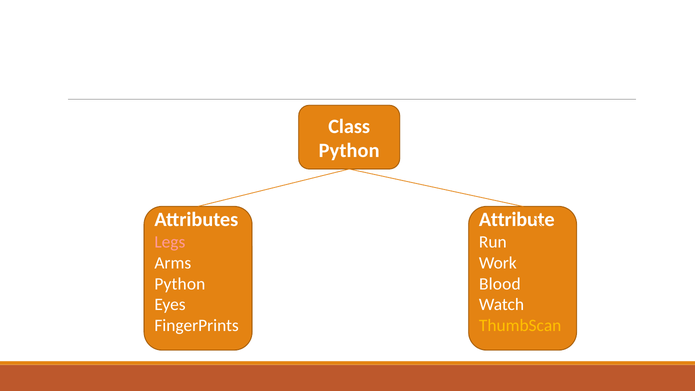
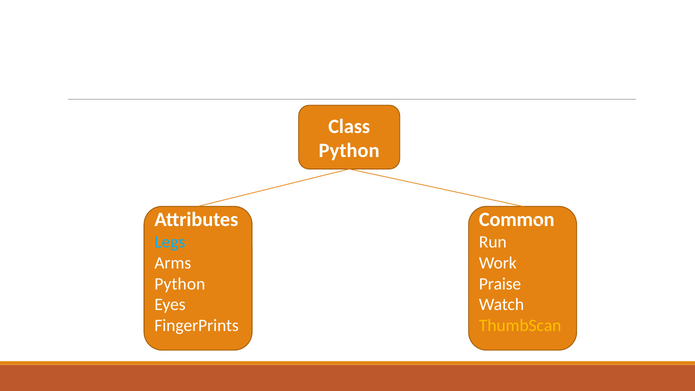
Attribute: Attribute -> Common
Legs colour: pink -> light blue
Blood: Blood -> Praise
